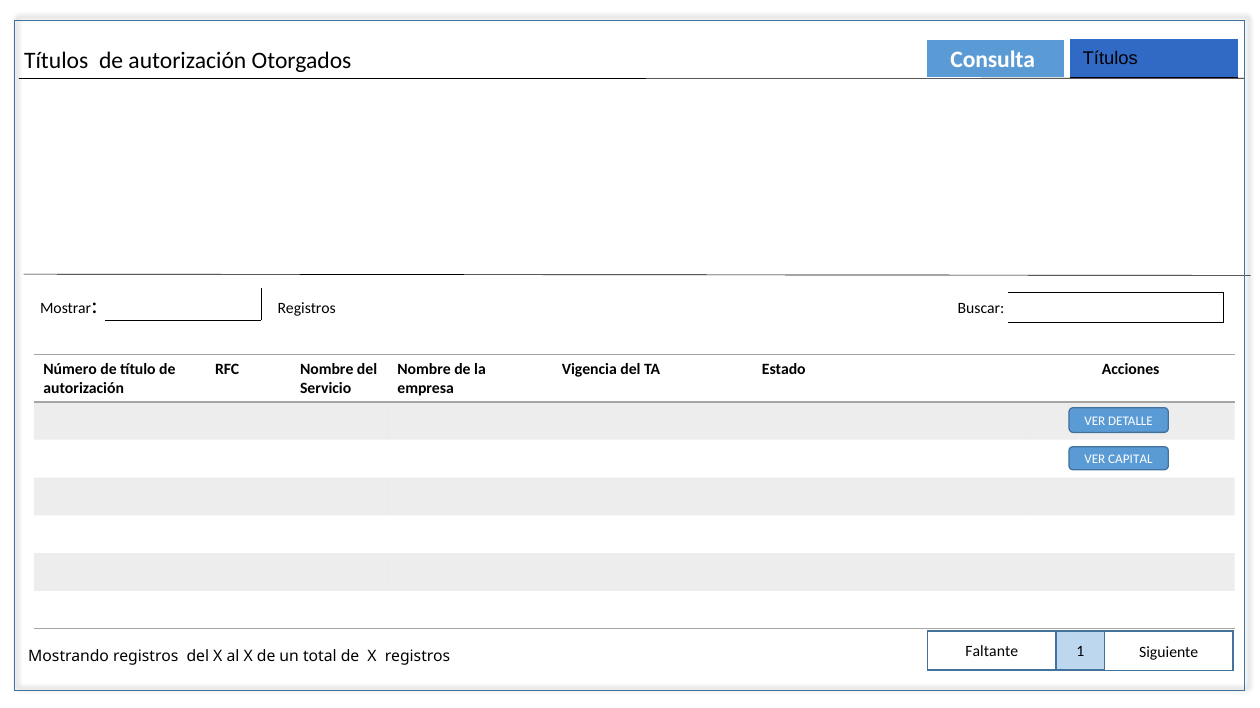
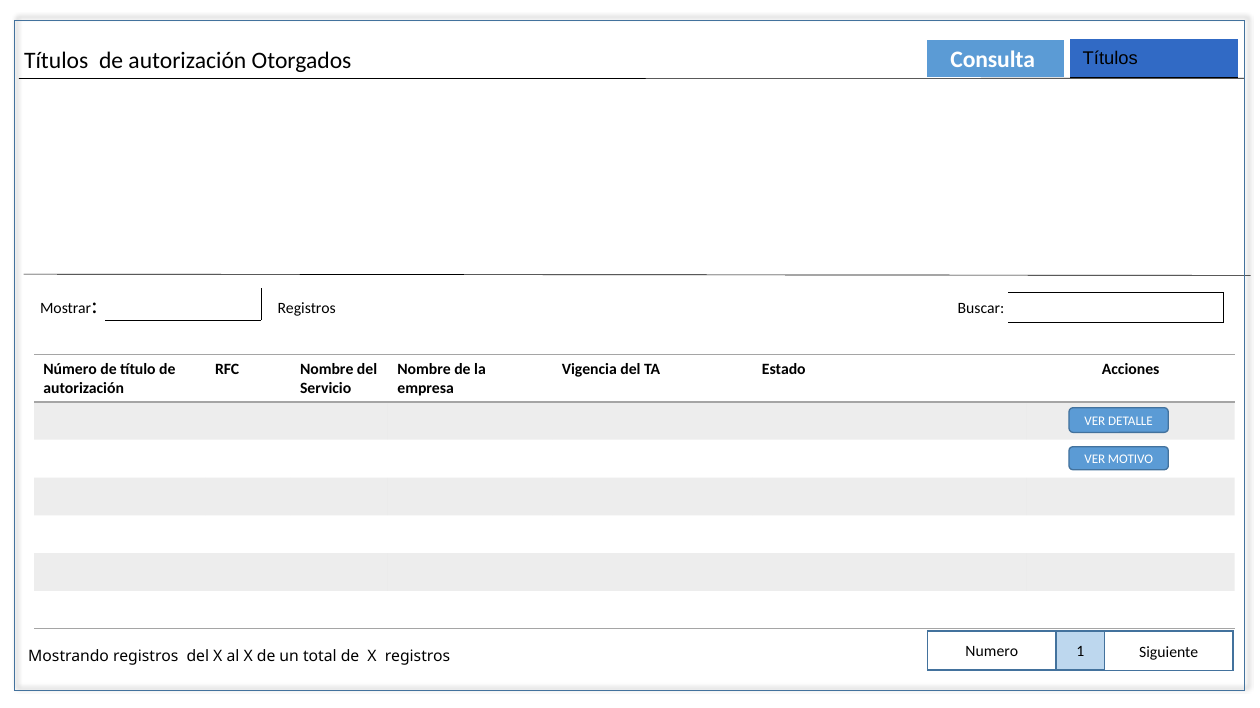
CAPITAL: CAPITAL -> MOTIVO
Faltante: Faltante -> Numero
